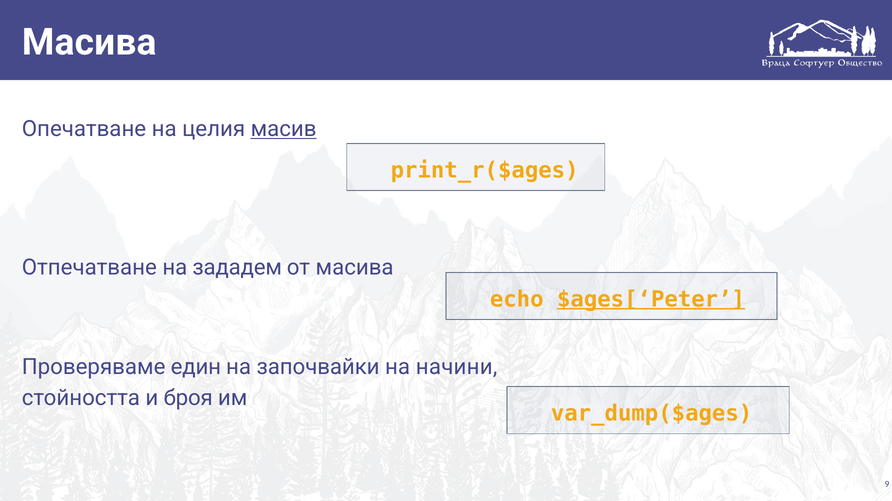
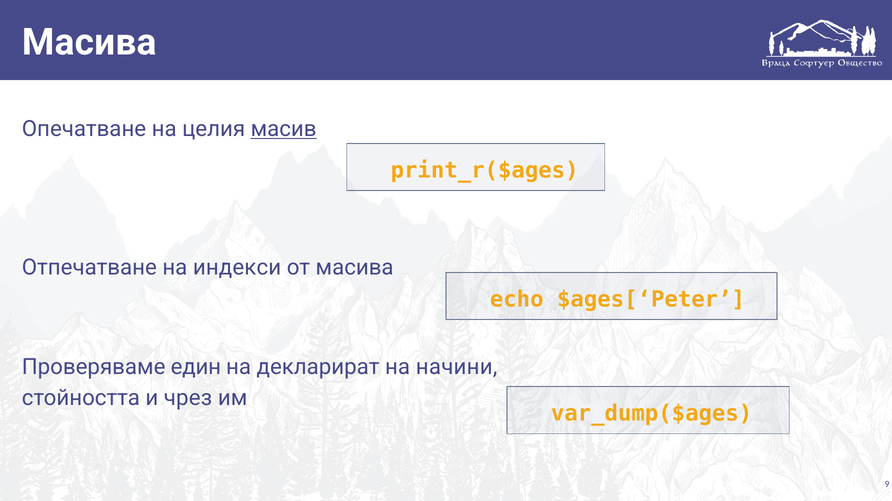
зададем: зададем -> индекси
$ages[‘Peter underline: present -> none
започвайки: започвайки -> декларират
броя: броя -> чрез
